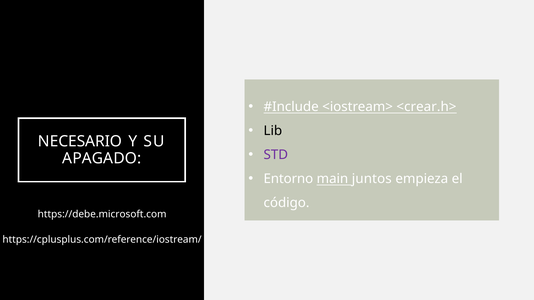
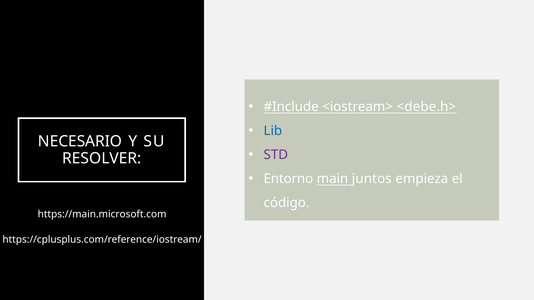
<crear.h>: <crear.h> -> <debe.h>
Lib colour: black -> blue
APAGADO: APAGADO -> RESOLVER
https://debe.microsoft.com: https://debe.microsoft.com -> https://main.microsoft.com
